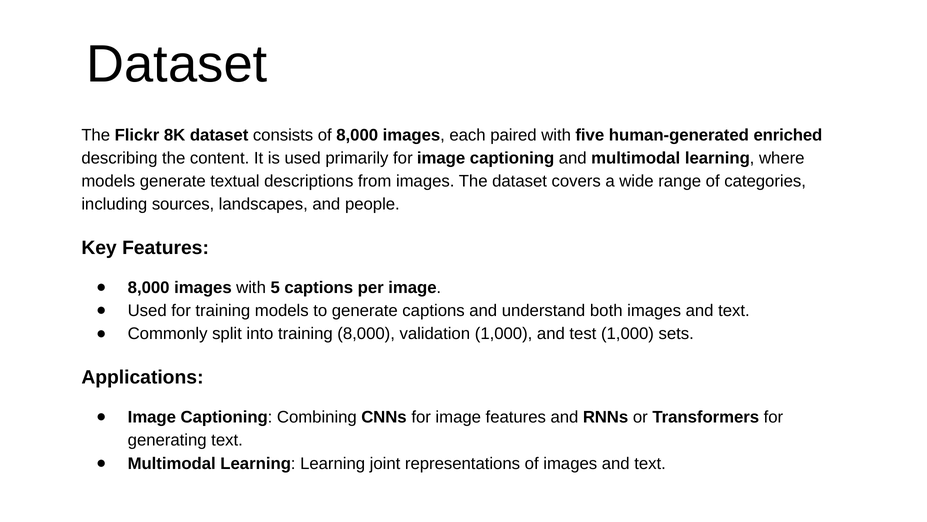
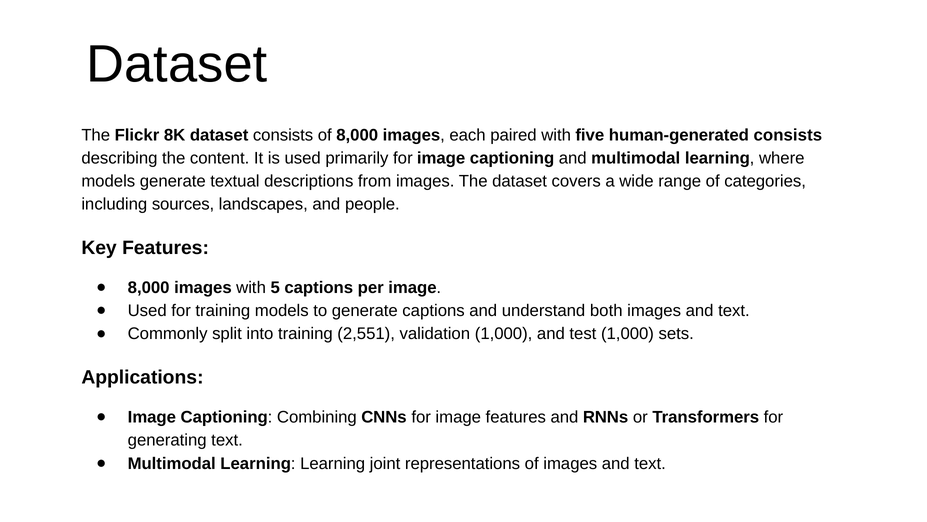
human-generated enriched: enriched -> consists
training 8,000: 8,000 -> 2,551
